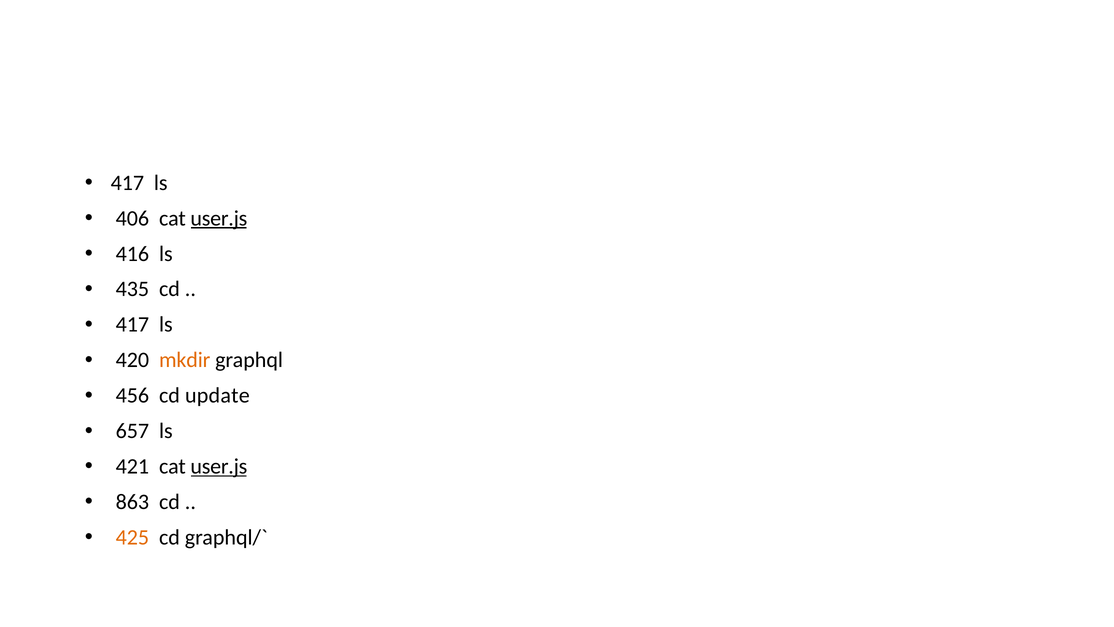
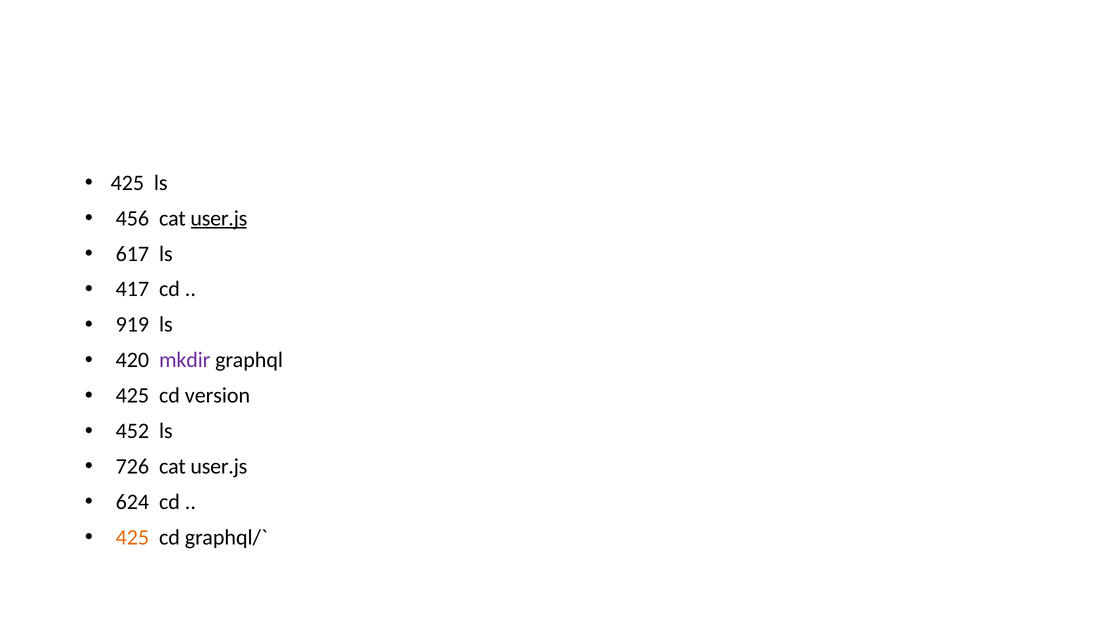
417 at (127, 183): 417 -> 425
406: 406 -> 456
416: 416 -> 617
435: 435 -> 417
417 at (132, 324): 417 -> 919
mkdir colour: orange -> purple
456 at (132, 395): 456 -> 425
update: update -> version
657: 657 -> 452
421: 421 -> 726
user.js at (219, 466) underline: present -> none
863: 863 -> 624
